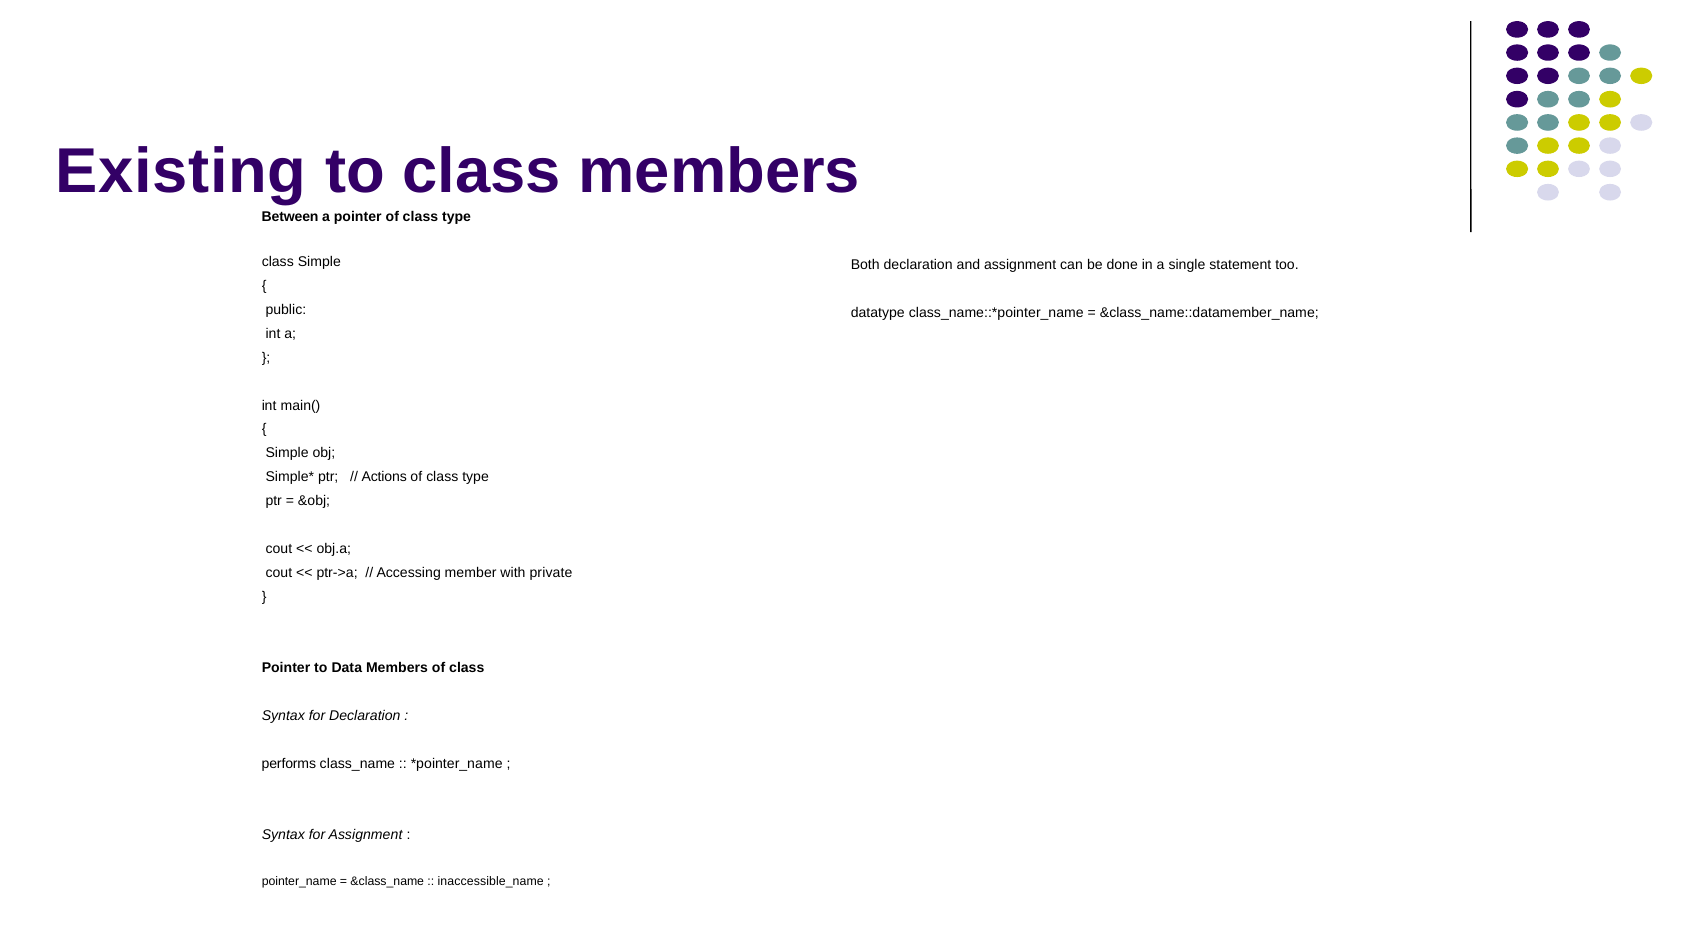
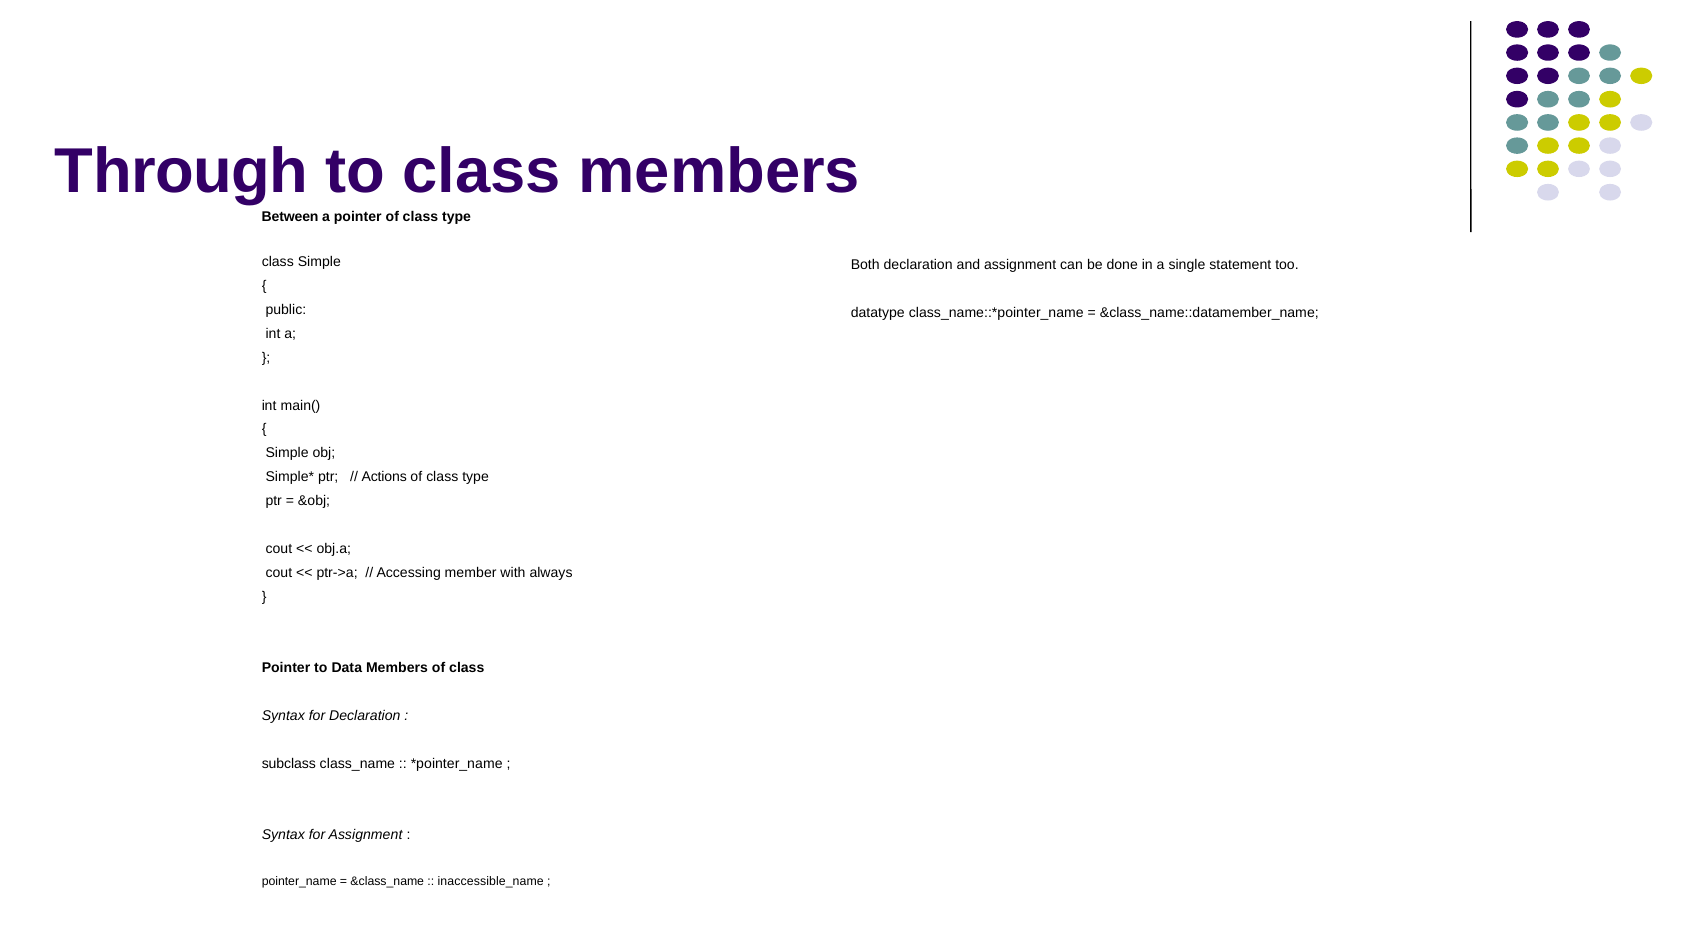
Existing: Existing -> Through
private: private -> always
performs: performs -> subclass
